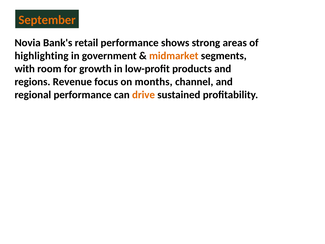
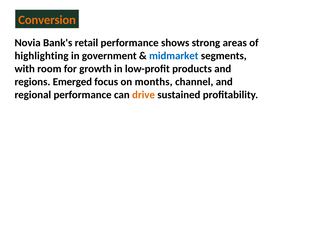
September: September -> Conversion
midmarket colour: orange -> blue
Revenue: Revenue -> Emerged
